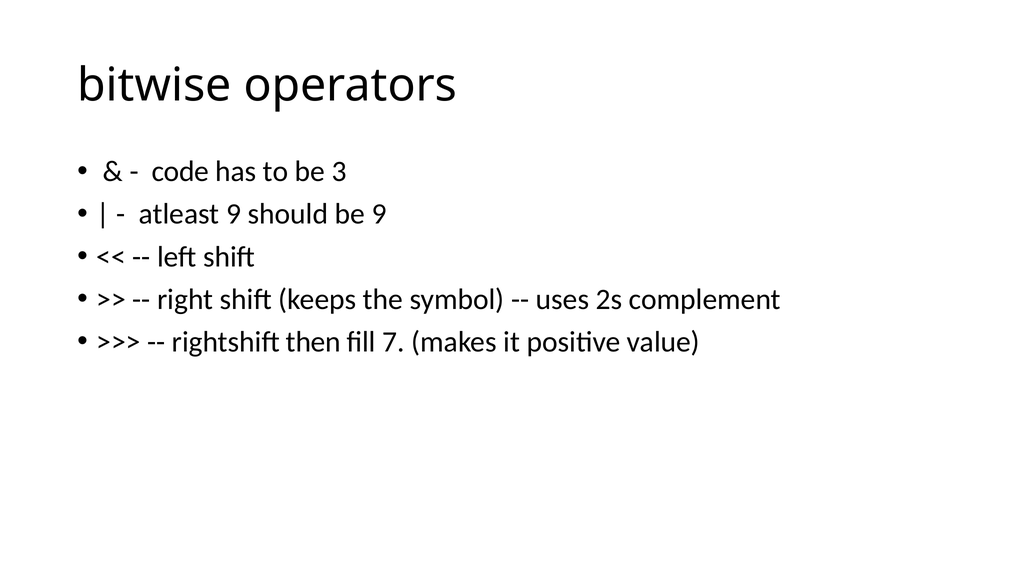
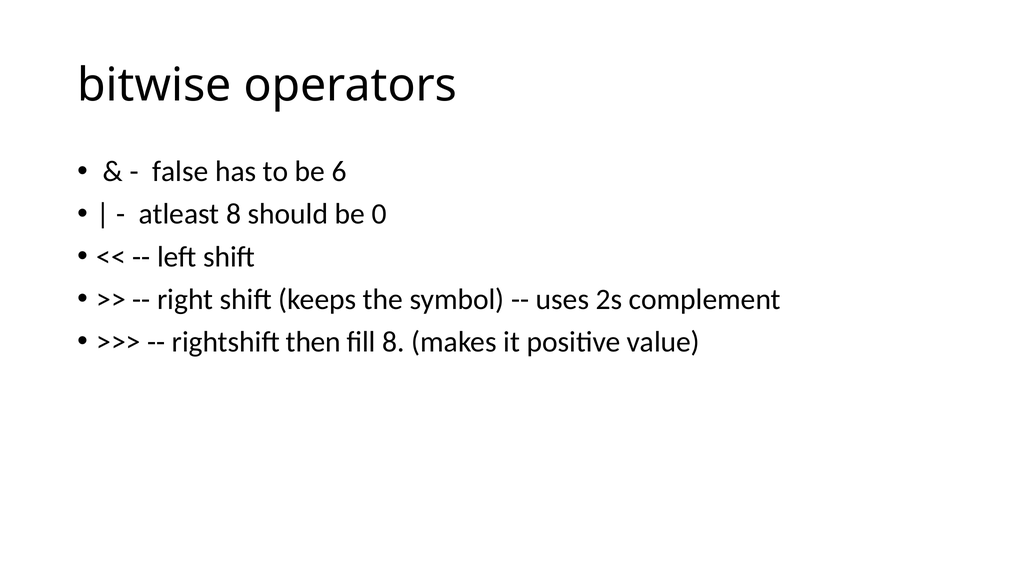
code: code -> false
3: 3 -> 6
atleast 9: 9 -> 8
be 9: 9 -> 0
fill 7: 7 -> 8
